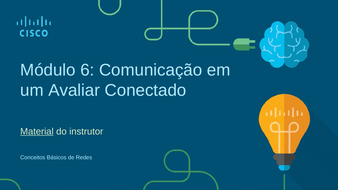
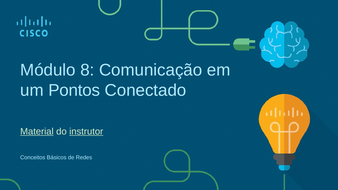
6: 6 -> 8
Avaliar: Avaliar -> Pontos
instrutor underline: none -> present
